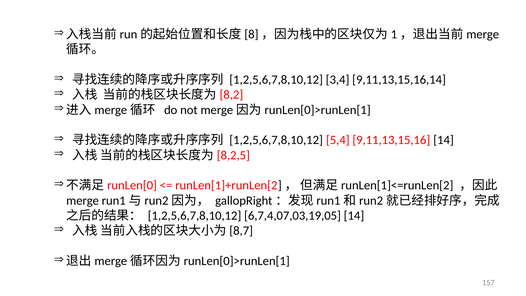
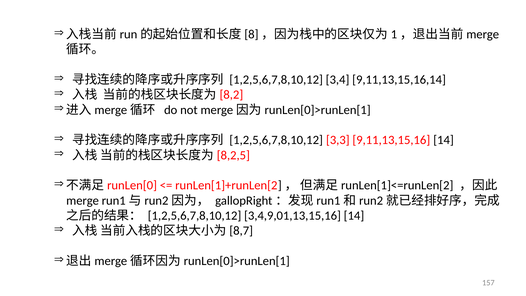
5,4: 5,4 -> 3,3
6,7,4,07,03,19,05: 6,7,4,07,03,19,05 -> 3,4,9,01,13,15,16
